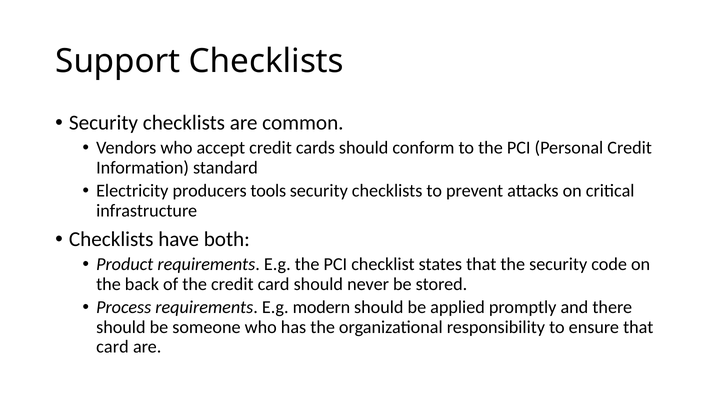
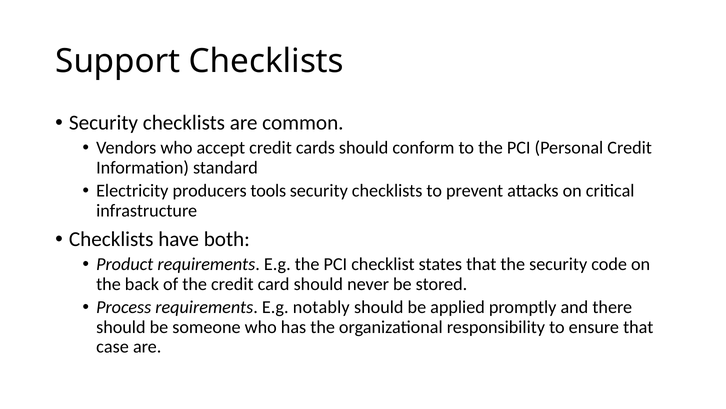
modern: modern -> notably
card at (112, 346): card -> case
